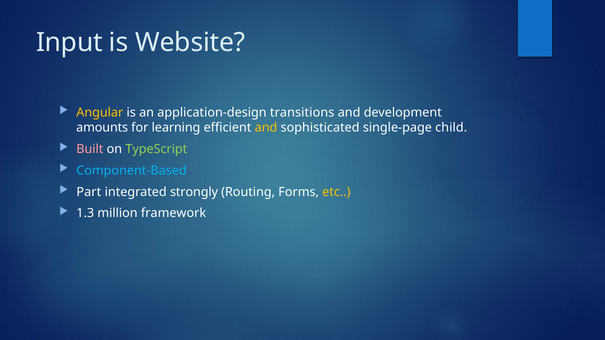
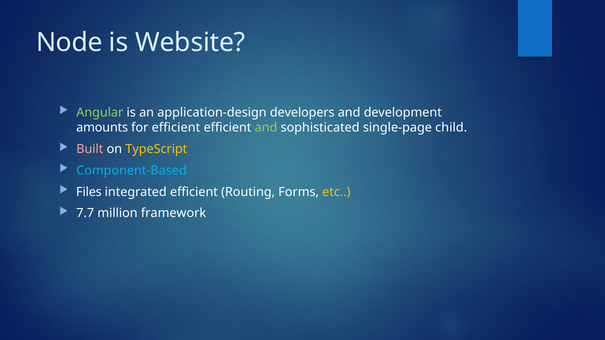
Input: Input -> Node
Angular colour: yellow -> light green
transitions: transitions -> developers
for learning: learning -> efficient
and at (266, 128) colour: yellow -> light green
TypeScript colour: light green -> yellow
Part: Part -> Files
integrated strongly: strongly -> efficient
1.3: 1.3 -> 7.7
